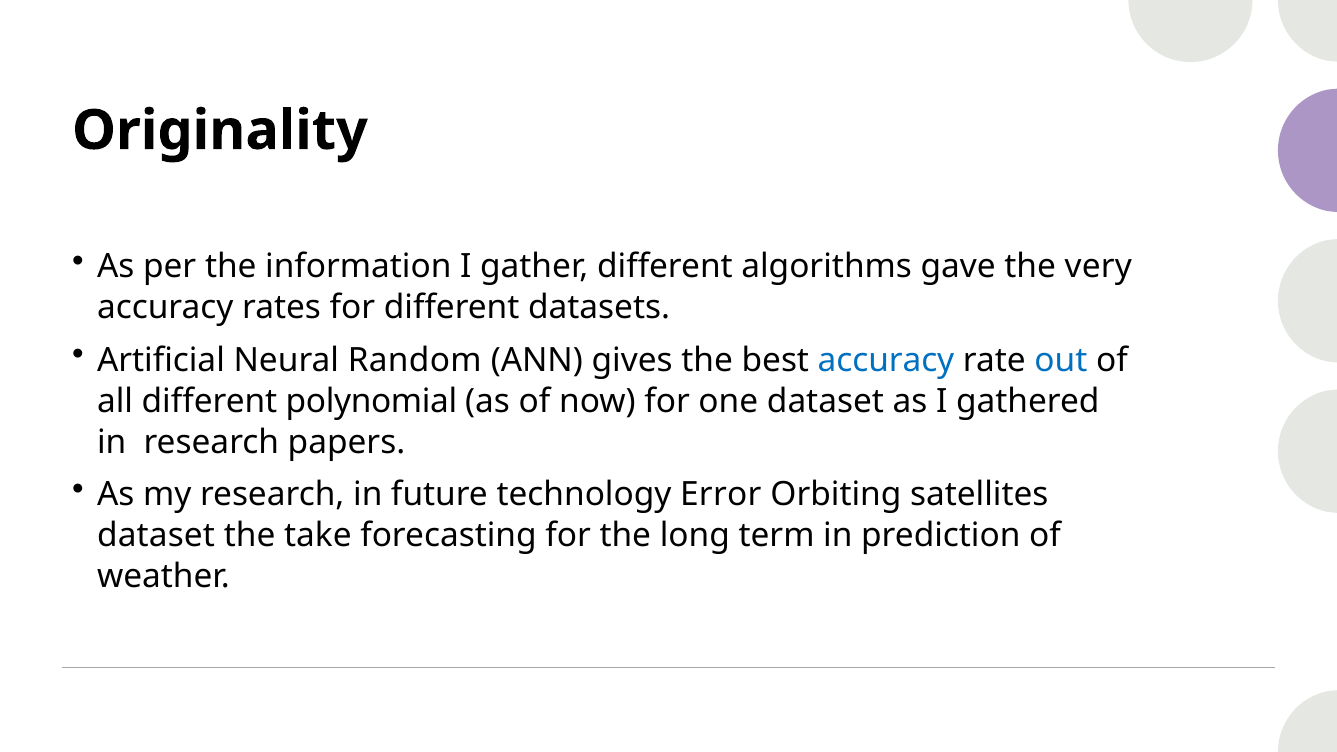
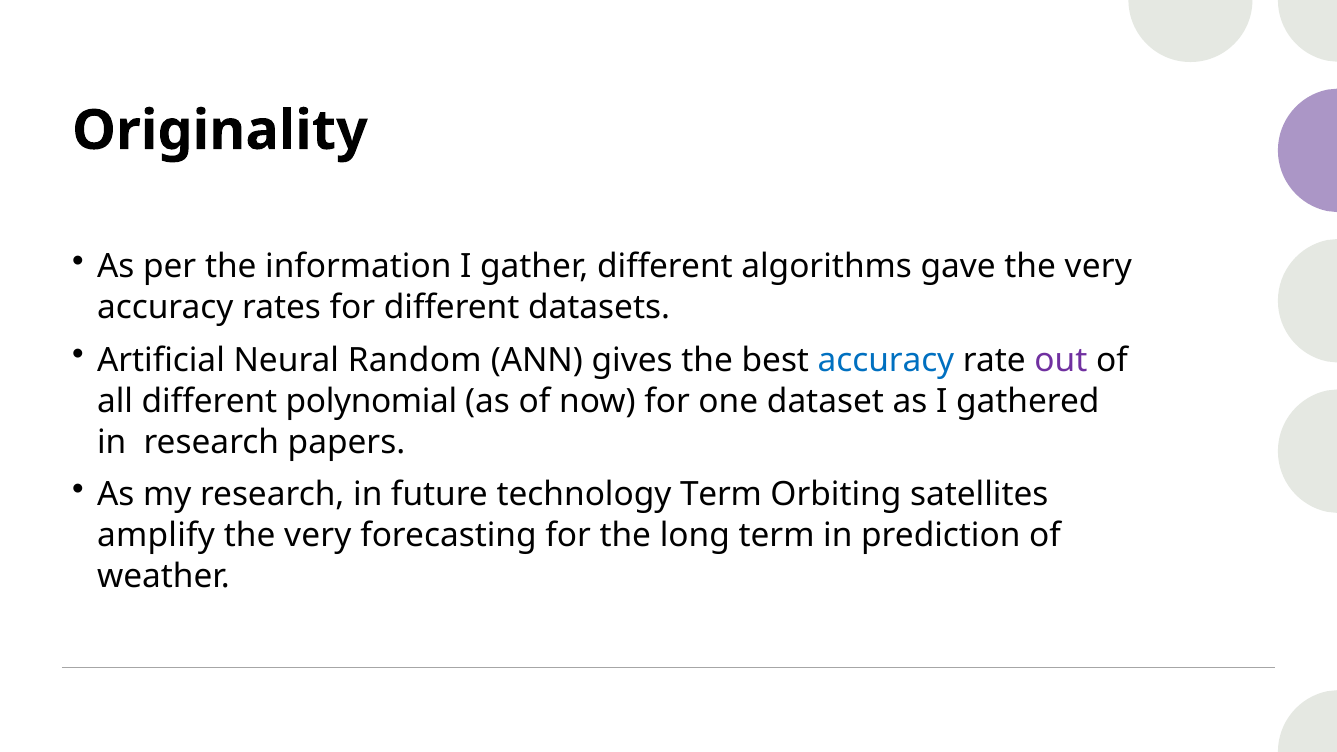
out colour: blue -> purple
technology Error: Error -> Term
dataset at (156, 536): dataset -> amplify
take at (318, 536): take -> very
